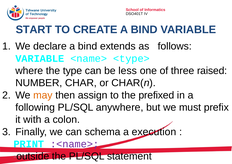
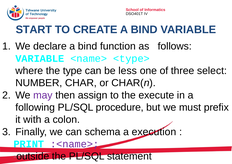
extends: extends -> function
raised: raised -> select
may colour: orange -> purple
prefixed: prefixed -> execute
anywhere: anywhere -> procedure
